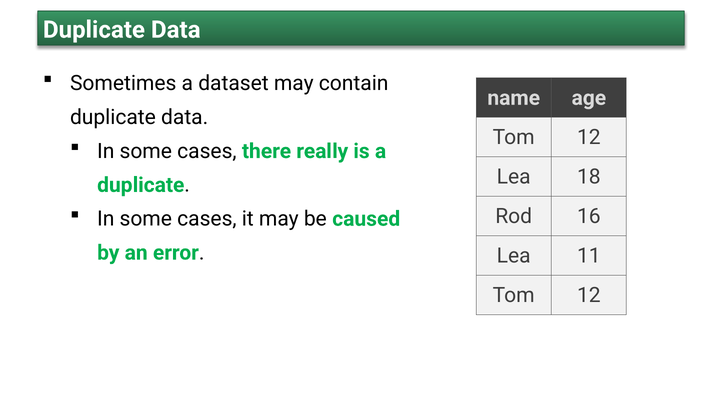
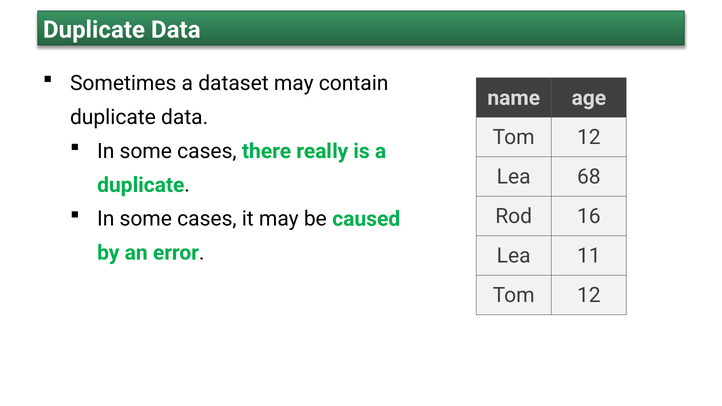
18: 18 -> 68
